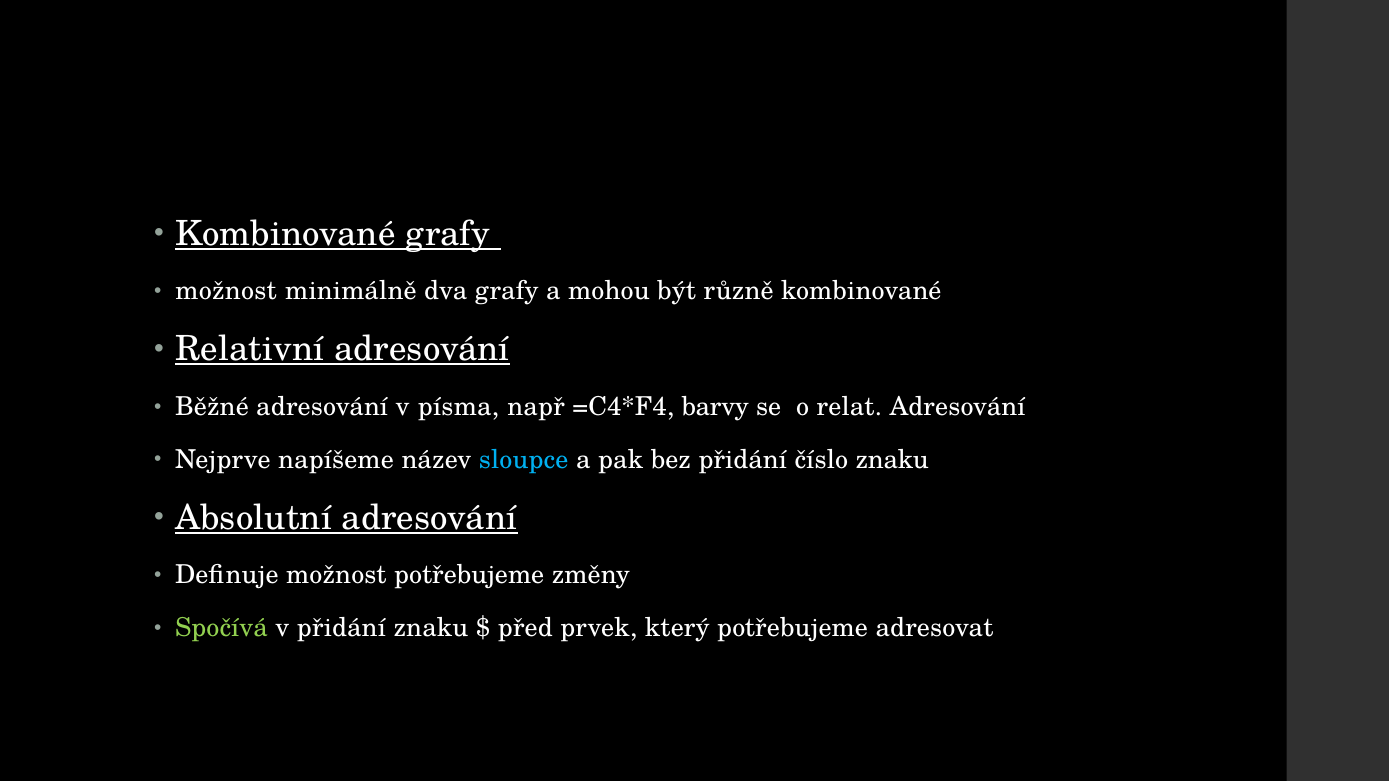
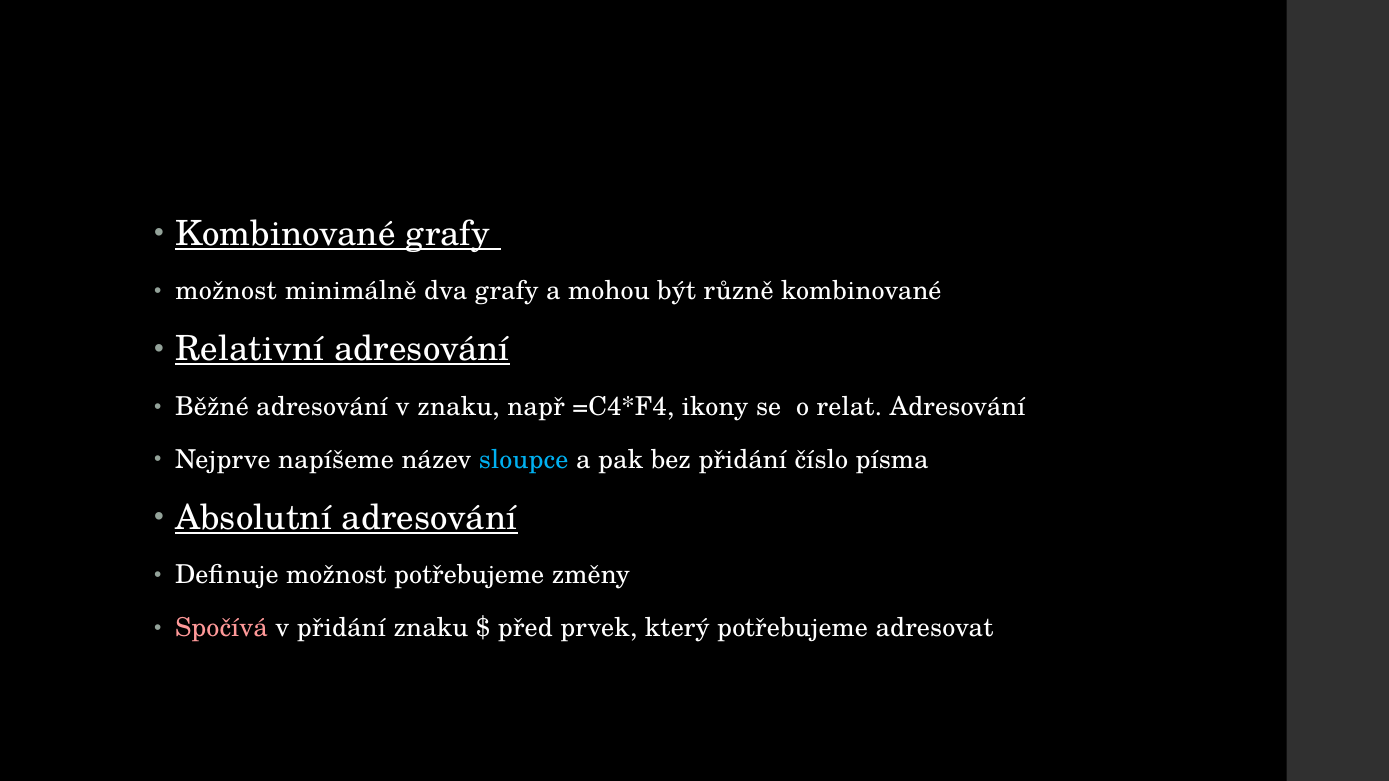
v písma: písma -> znaku
barvy: barvy -> ikony
číslo znaku: znaku -> písma
Spočívá colour: light green -> pink
